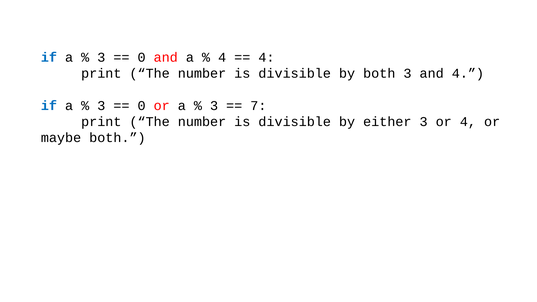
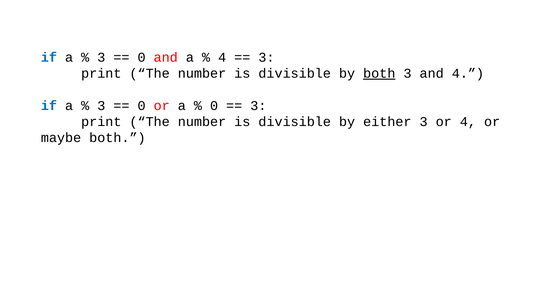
4 at (266, 57): 4 -> 3
both at (379, 73) underline: none -> present
3 at (214, 106): 3 -> 0
7 at (258, 106): 7 -> 3
